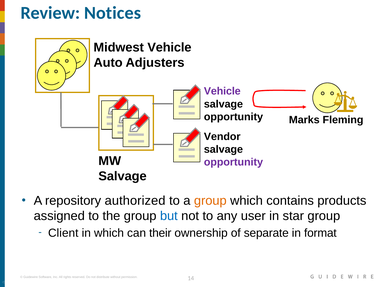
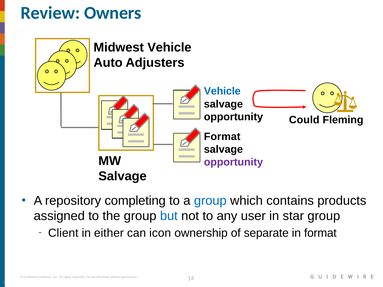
Notices: Notices -> Owners
Vehicle at (222, 91) colour: purple -> blue
Marks: Marks -> Could
Vendor at (222, 137): Vendor -> Format
authorized: authorized -> completing
group at (210, 201) colour: orange -> blue
in which: which -> either
their: their -> icon
